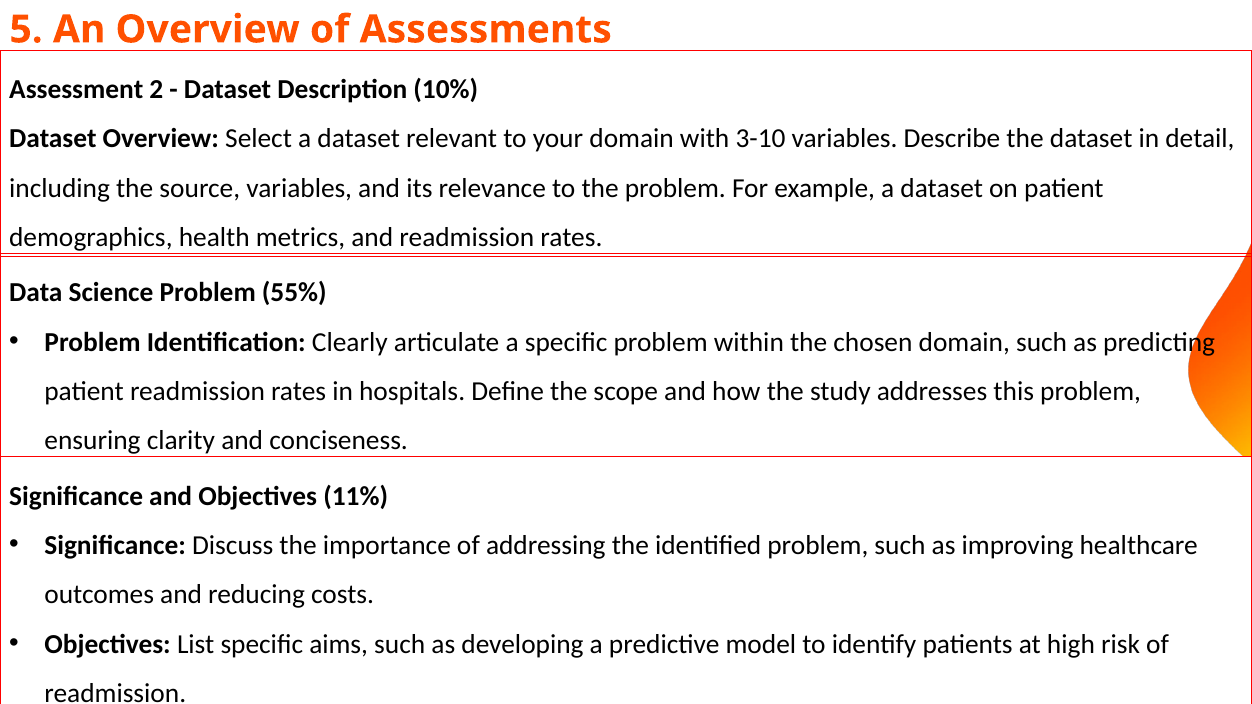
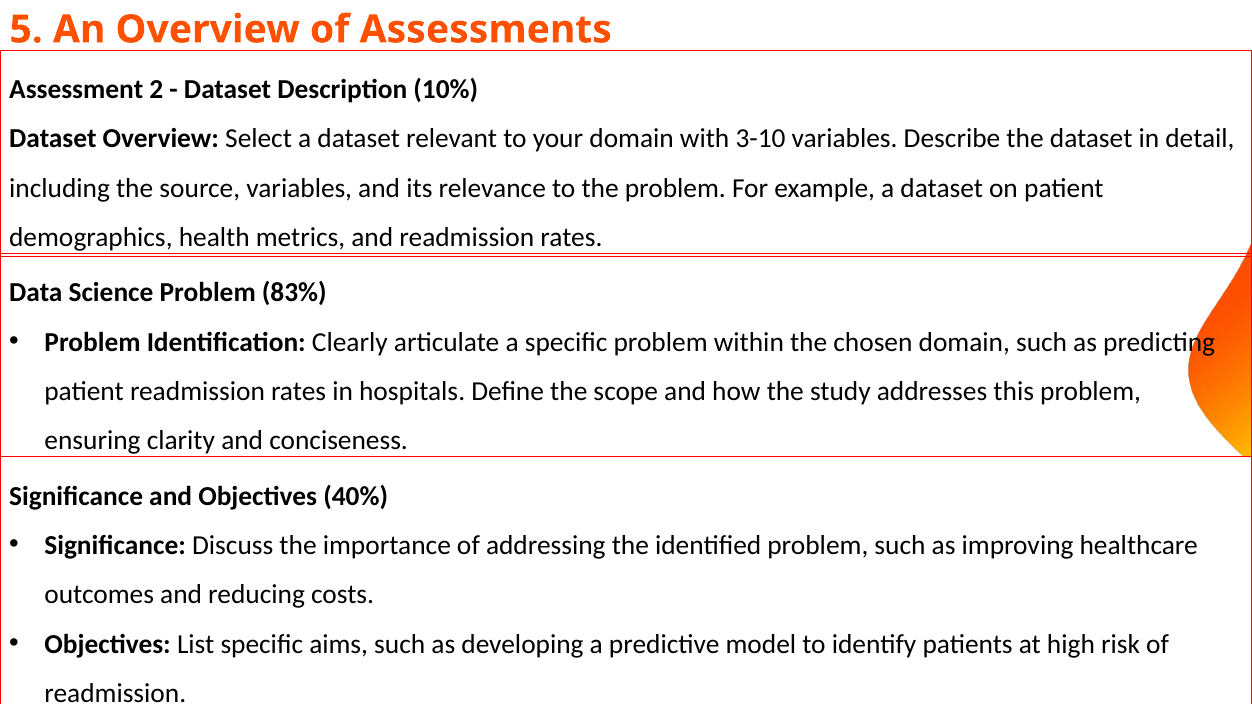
55%: 55% -> 83%
11%: 11% -> 40%
